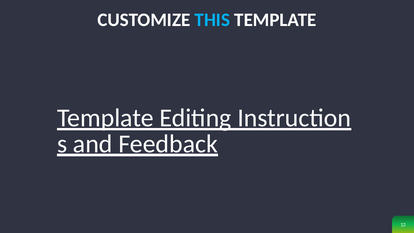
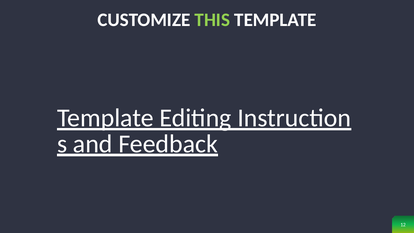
THIS colour: light blue -> light green
